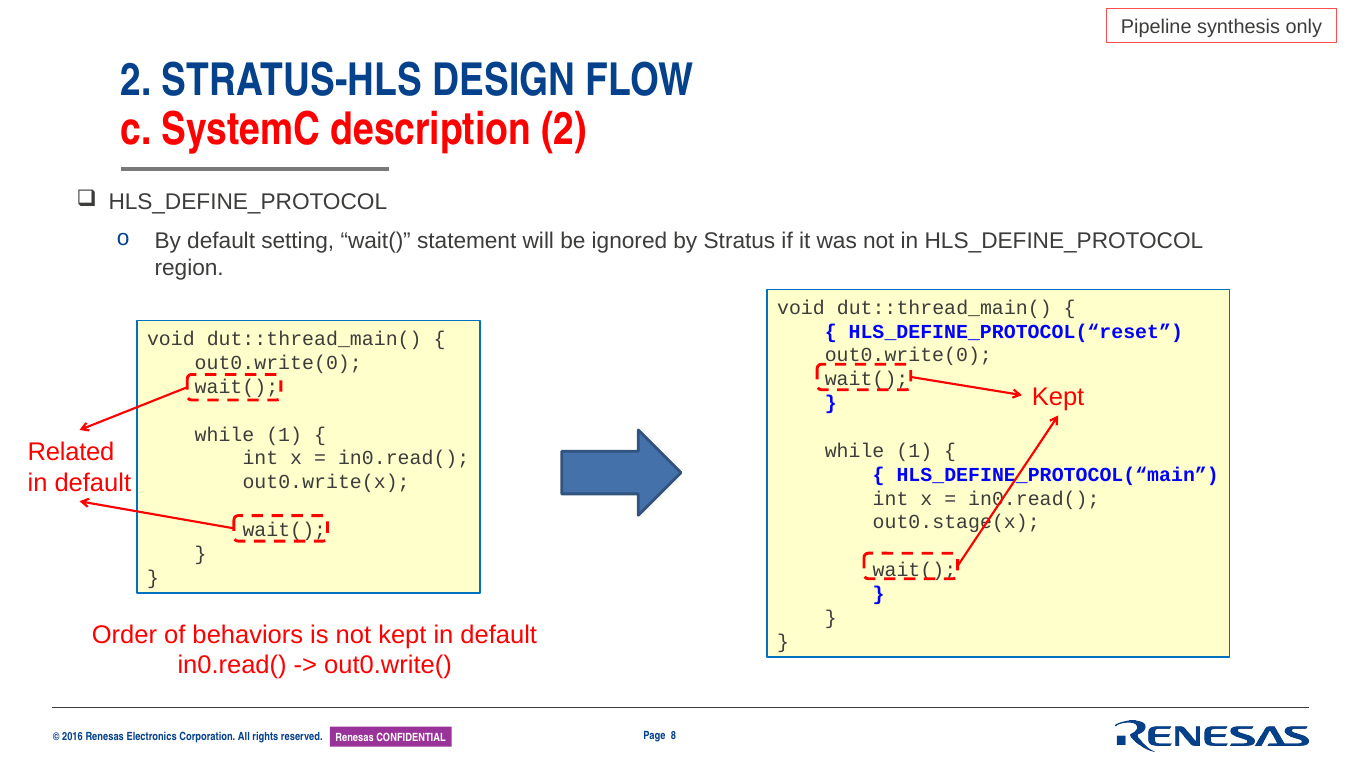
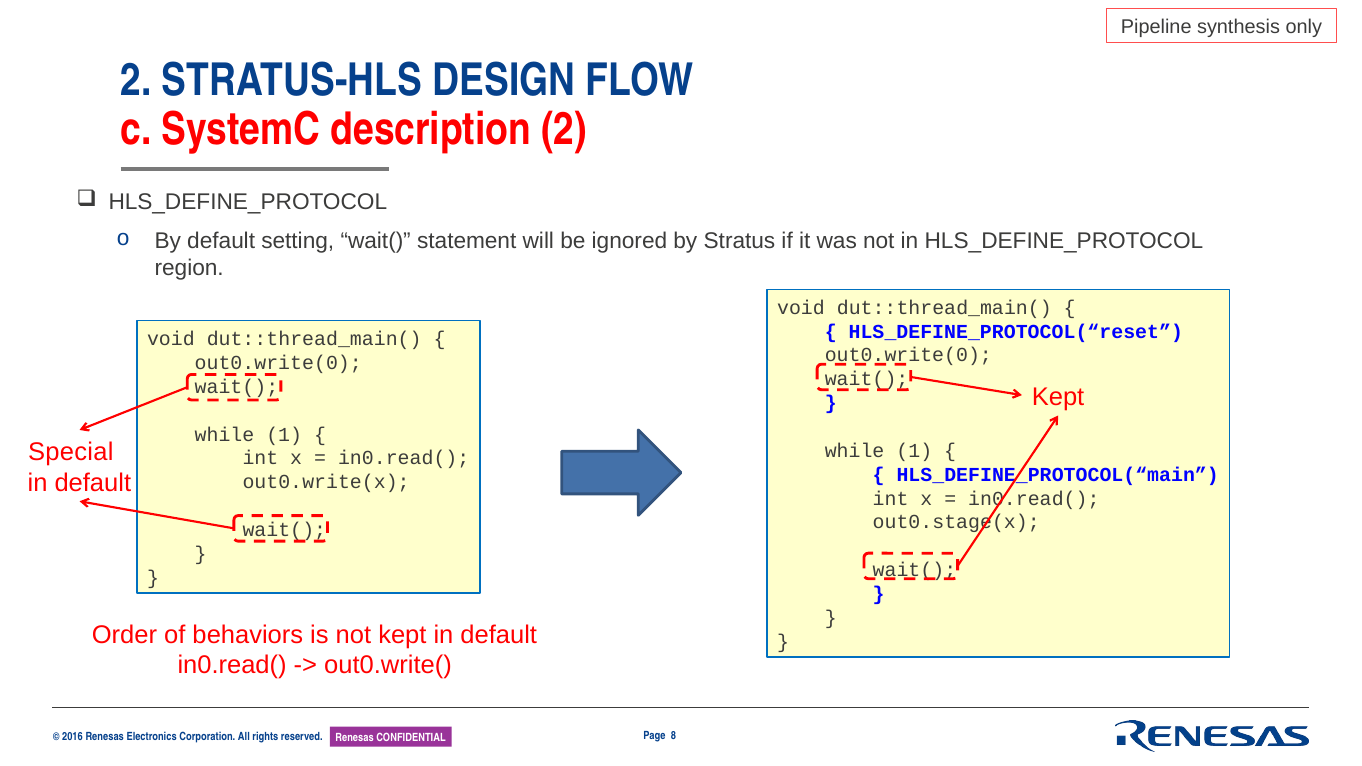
Related: Related -> Special
